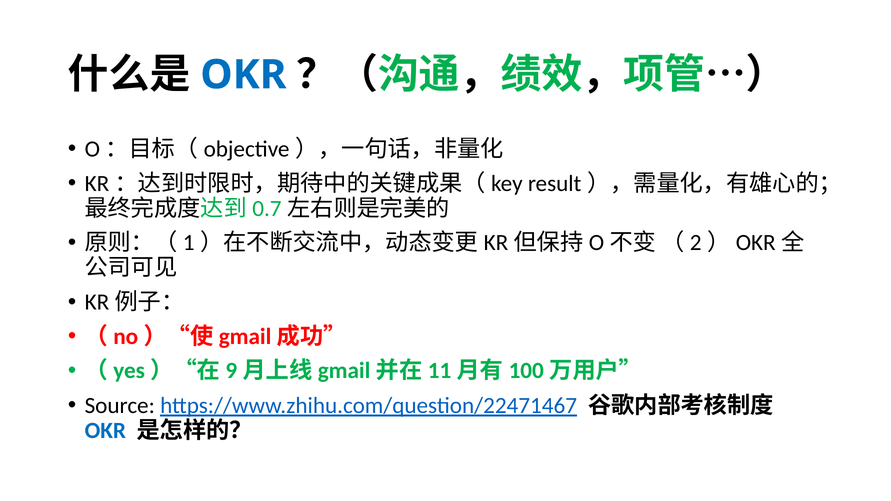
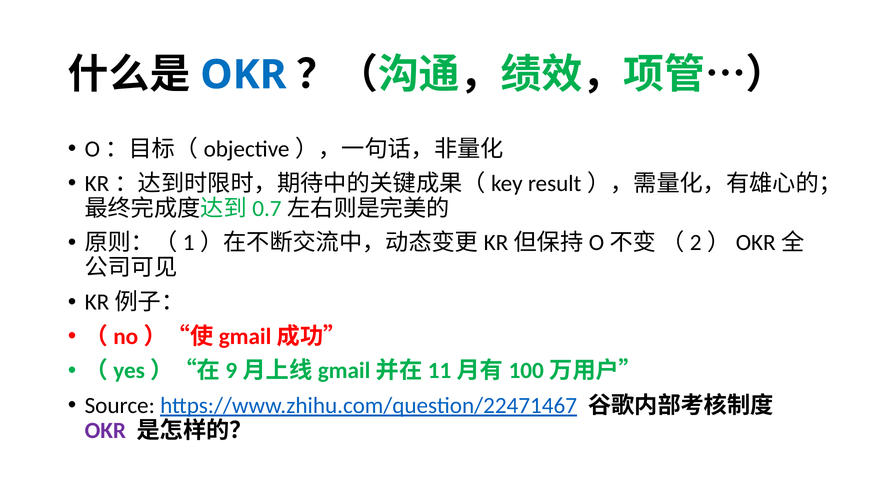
OKR at (105, 431) colour: blue -> purple
